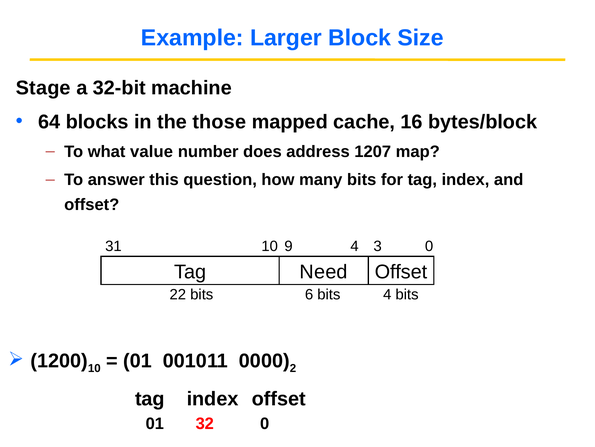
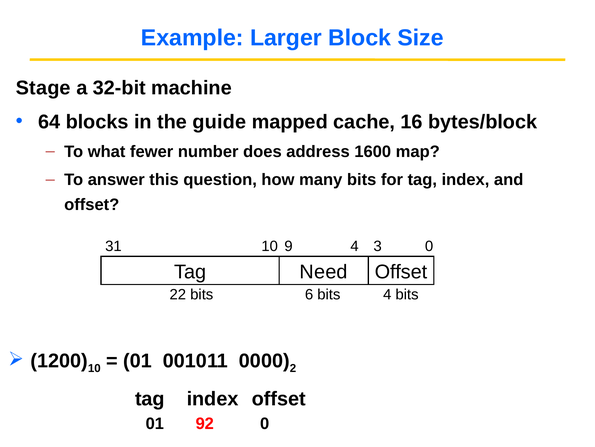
those: those -> guide
value: value -> fewer
1207: 1207 -> 1600
32: 32 -> 92
